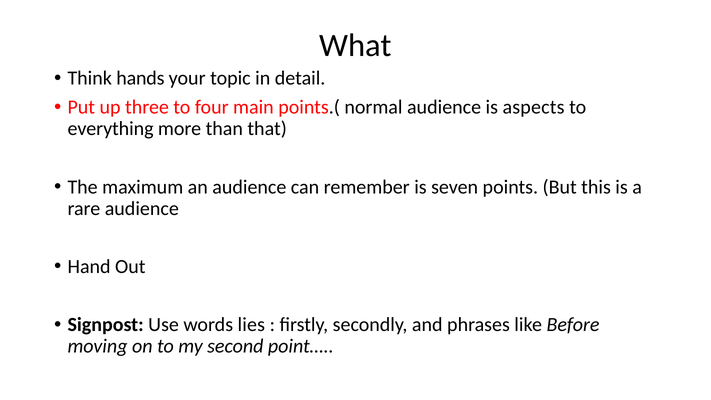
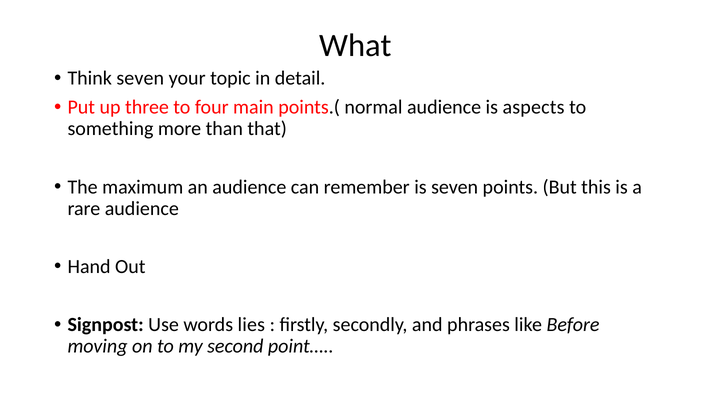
Think hands: hands -> seven
everything: everything -> something
